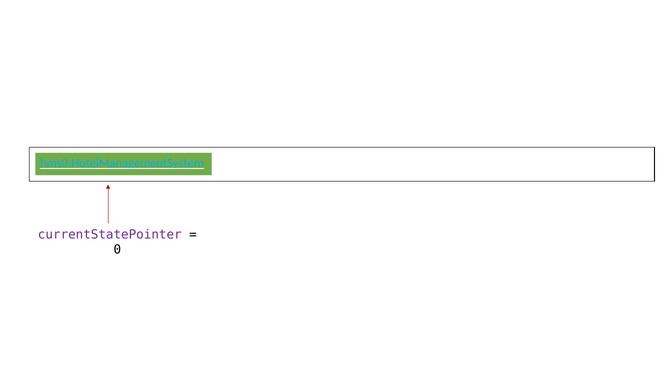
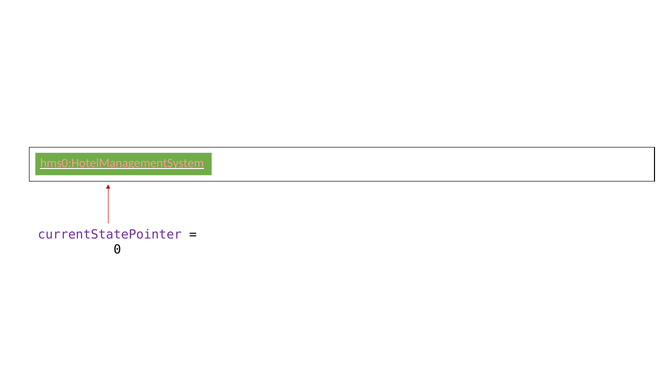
hms0:HotelManagementSystem colour: light blue -> pink
